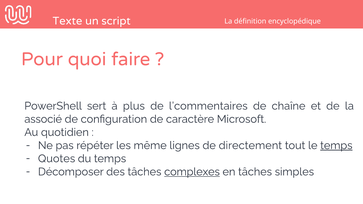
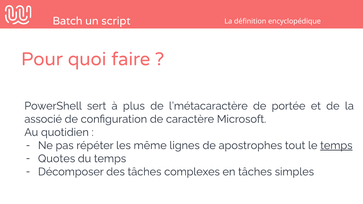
Texte: Texte -> Batch
l’commentaires: l’commentaires -> l’métacaractère
chaîne: chaîne -> portée
directement: directement -> apostrophes
complexes underline: present -> none
